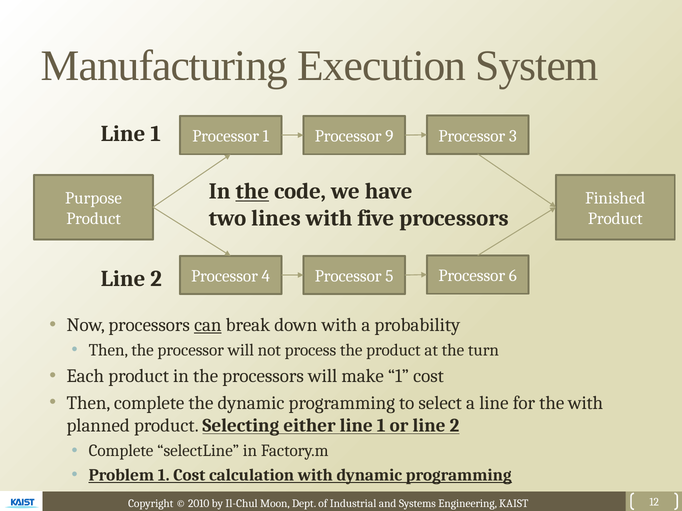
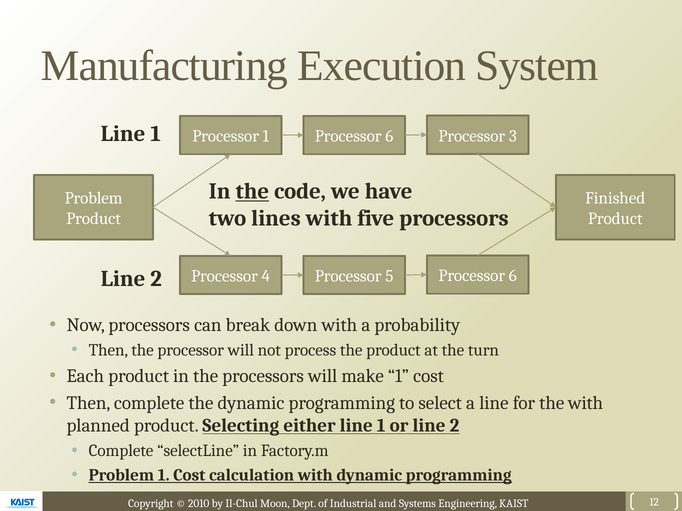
1 Processor 9: 9 -> 6
Purpose at (93, 198): Purpose -> Problem
can underline: present -> none
